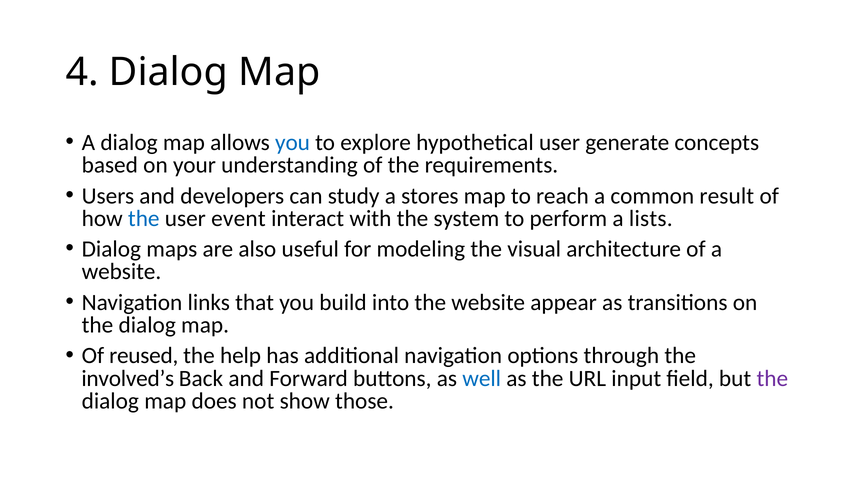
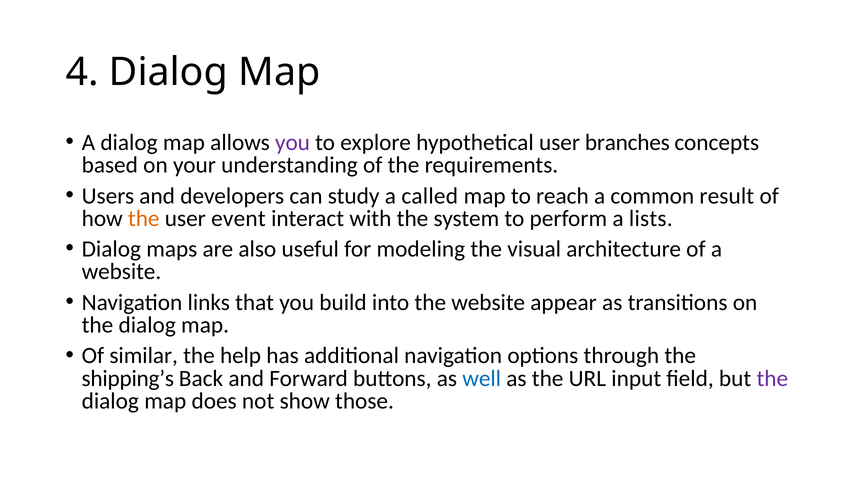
you at (292, 142) colour: blue -> purple
generate: generate -> branches
stores: stores -> called
the at (144, 218) colour: blue -> orange
reused: reused -> similar
involved’s: involved’s -> shipping’s
